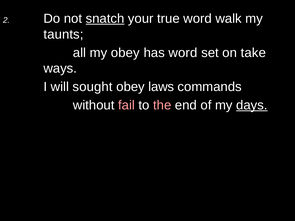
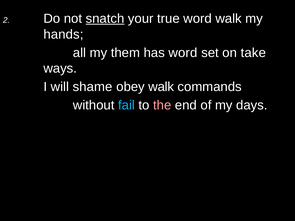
taunts: taunts -> hands
my obey: obey -> them
sought: sought -> shame
obey laws: laws -> walk
fail colour: pink -> light blue
days underline: present -> none
